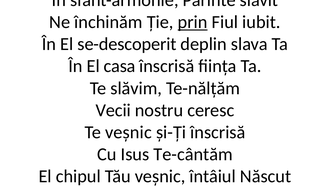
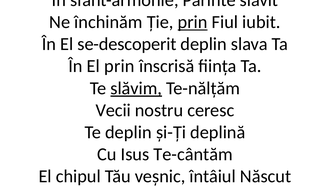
El casa: casa -> prin
slăvim underline: none -> present
Te veșnic: veșnic -> deplin
și-Ți înscrisă: înscrisă -> deplină
